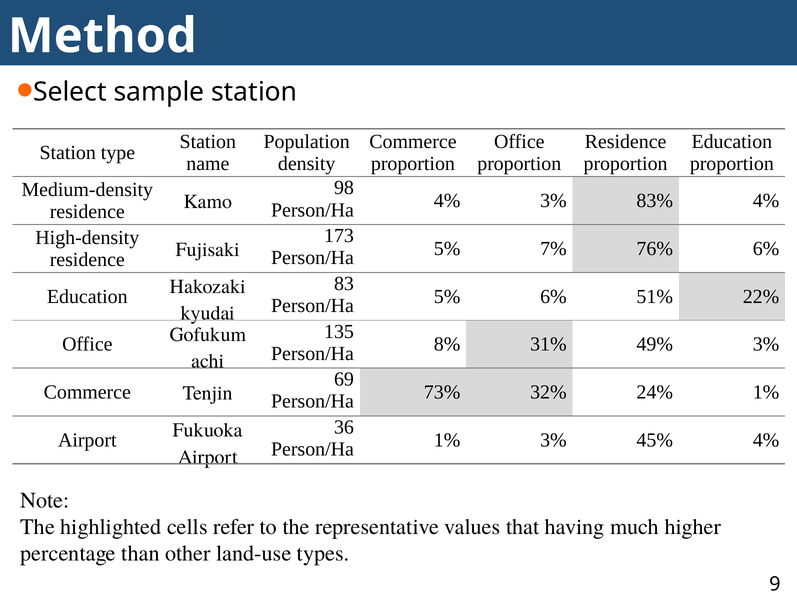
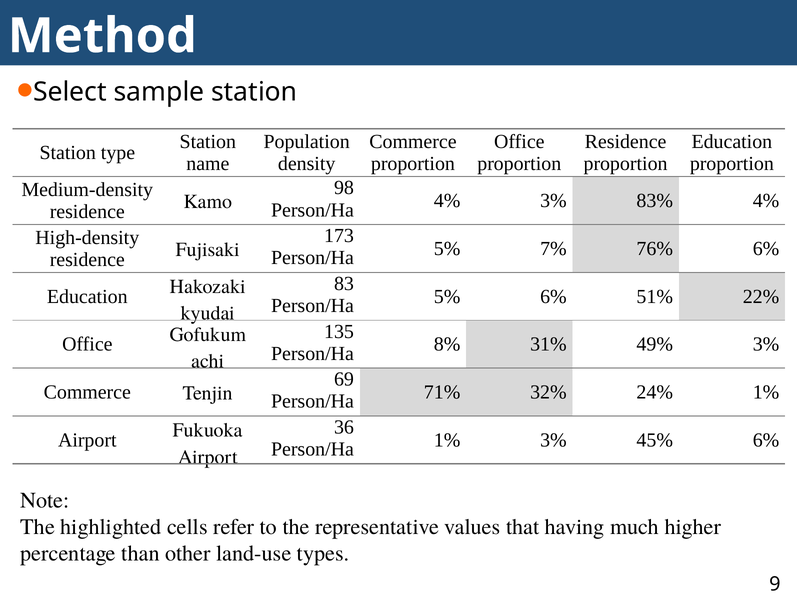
73%: 73% -> 71%
45% 4%: 4% -> 6%
